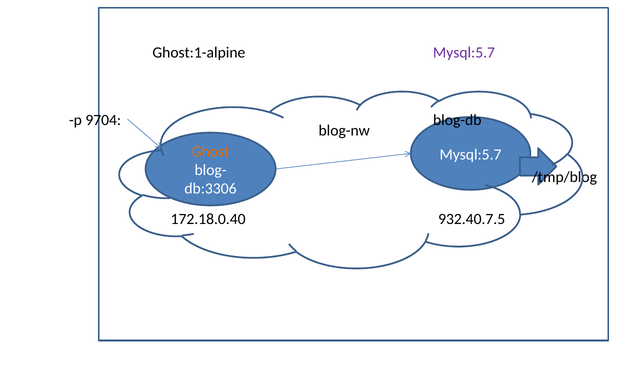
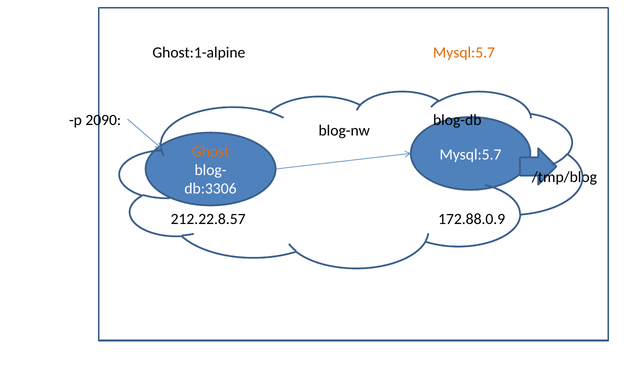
Mysql:5.7 at (464, 53) colour: purple -> orange
9704: 9704 -> 2090
172.18.0.40: 172.18.0.40 -> 212.22.8.57
932.40.7.5: 932.40.7.5 -> 172.88.0.9
